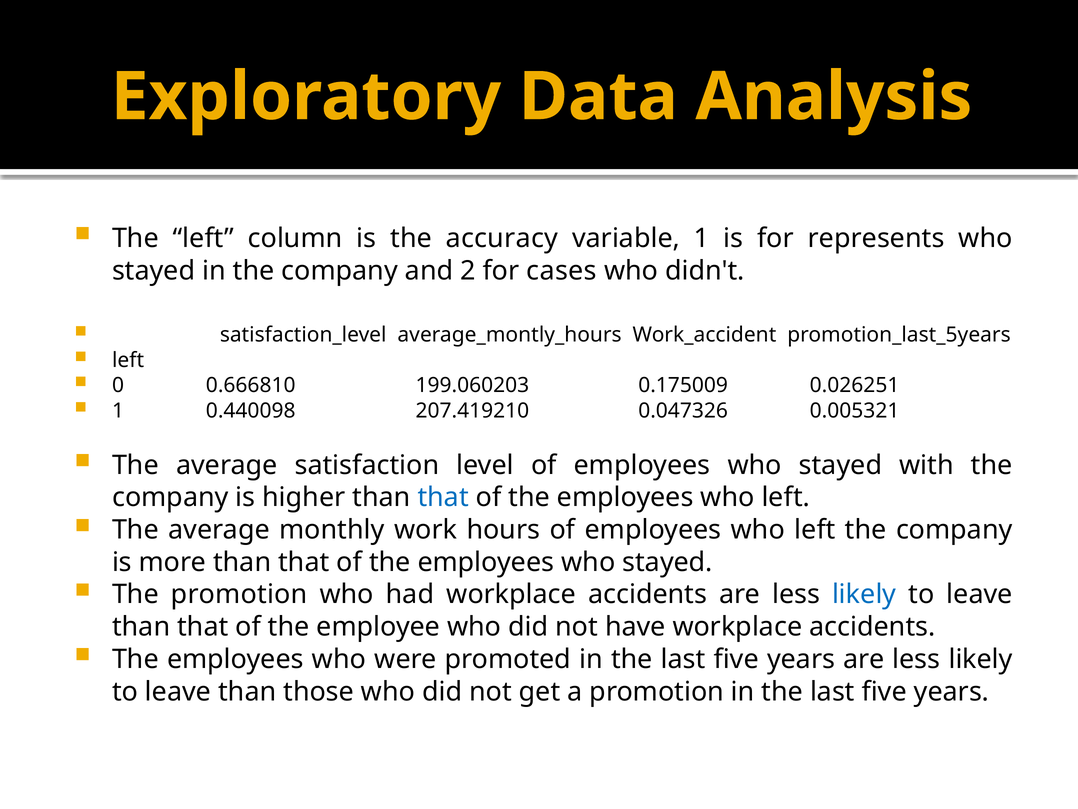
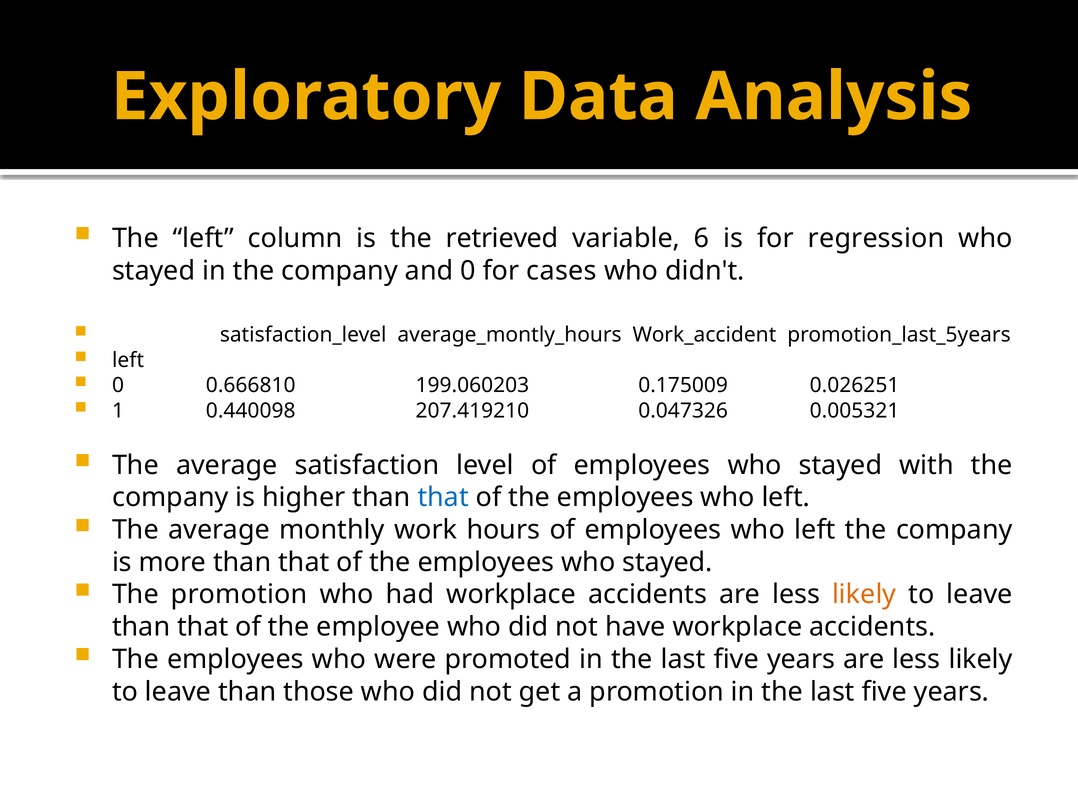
accuracy: accuracy -> retrieved
variable 1: 1 -> 6
represents: represents -> regression
and 2: 2 -> 0
likely at (864, 594) colour: blue -> orange
